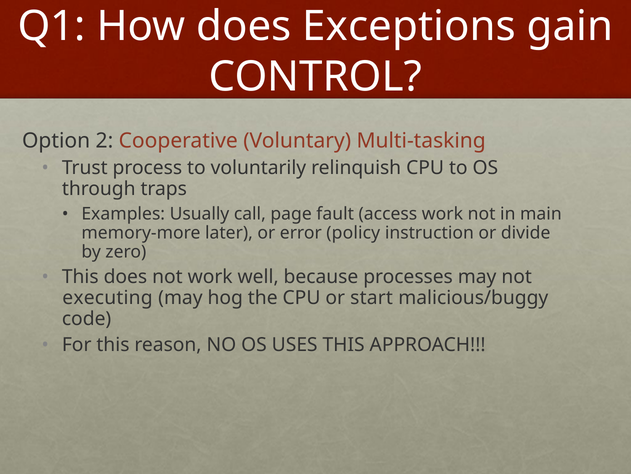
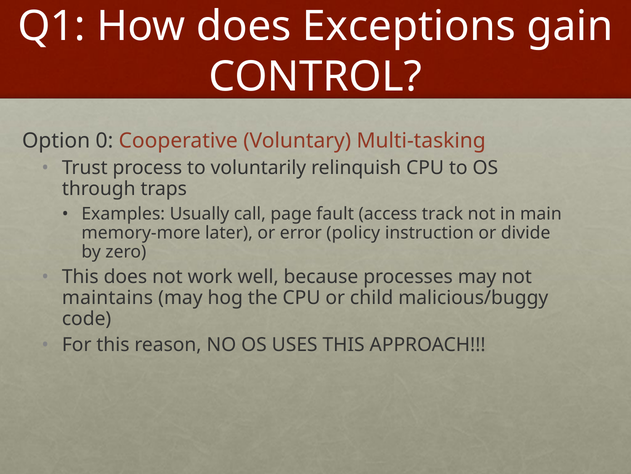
2: 2 -> 0
access work: work -> track
executing: executing -> maintains
start: start -> child
